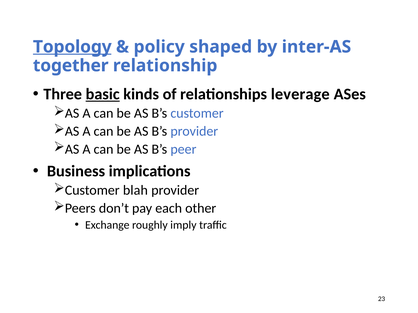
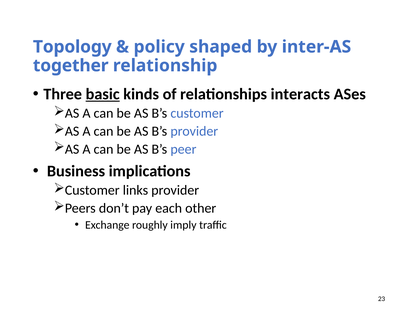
Topology underline: present -> none
leverage: leverage -> interacts
blah: blah -> links
